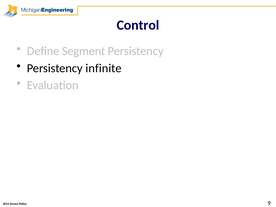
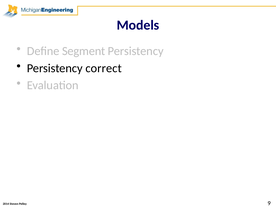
Control: Control -> Models
infinite: infinite -> correct
